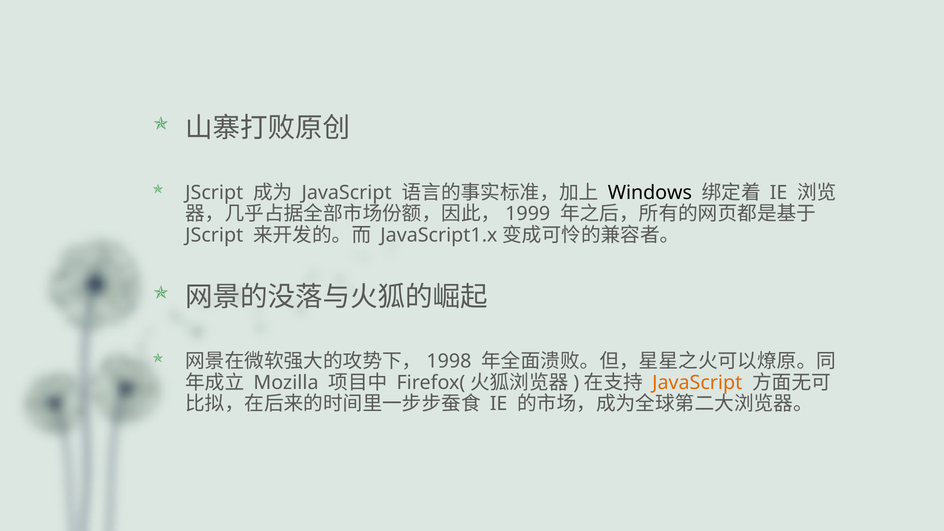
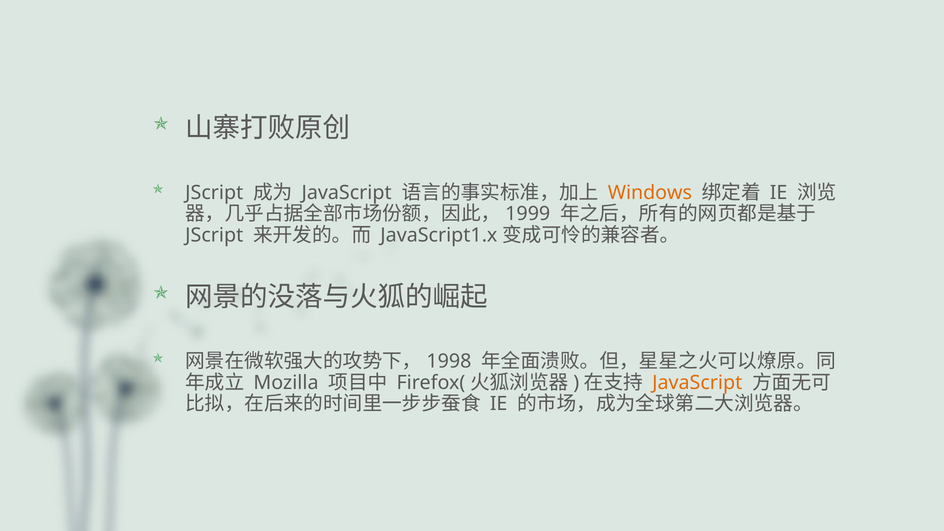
Windows colour: black -> orange
